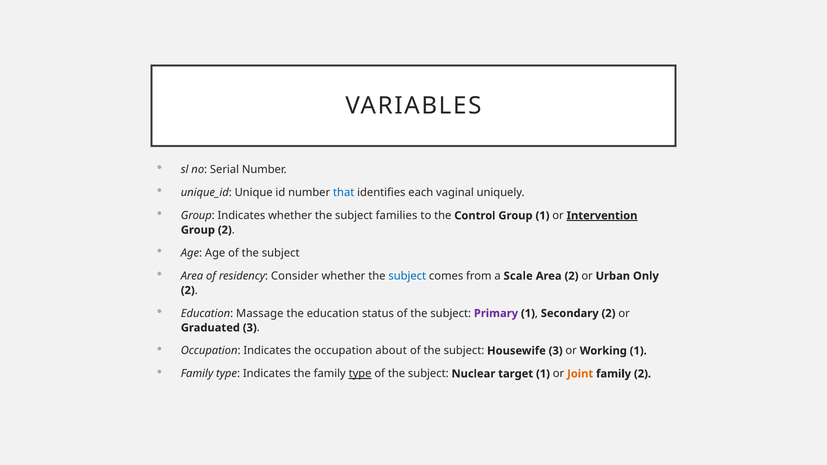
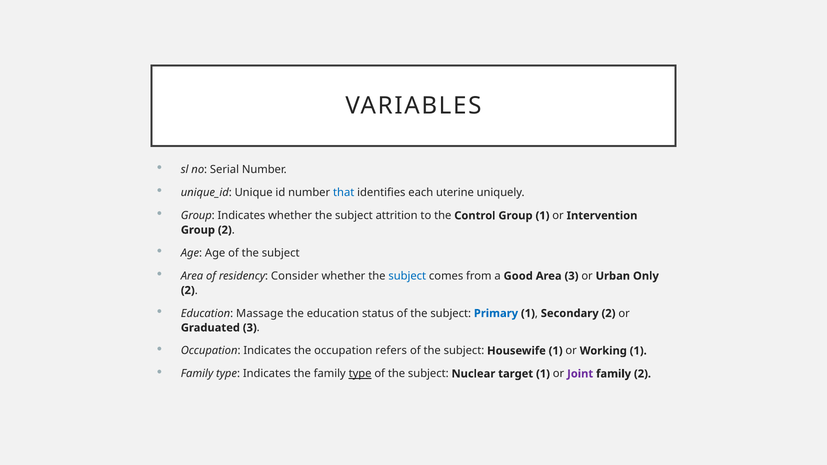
vaginal: vaginal -> uterine
families: families -> attrition
Intervention underline: present -> none
Scale: Scale -> Good
Area 2: 2 -> 3
Primary colour: purple -> blue
about: about -> refers
Housewife 3: 3 -> 1
Joint colour: orange -> purple
